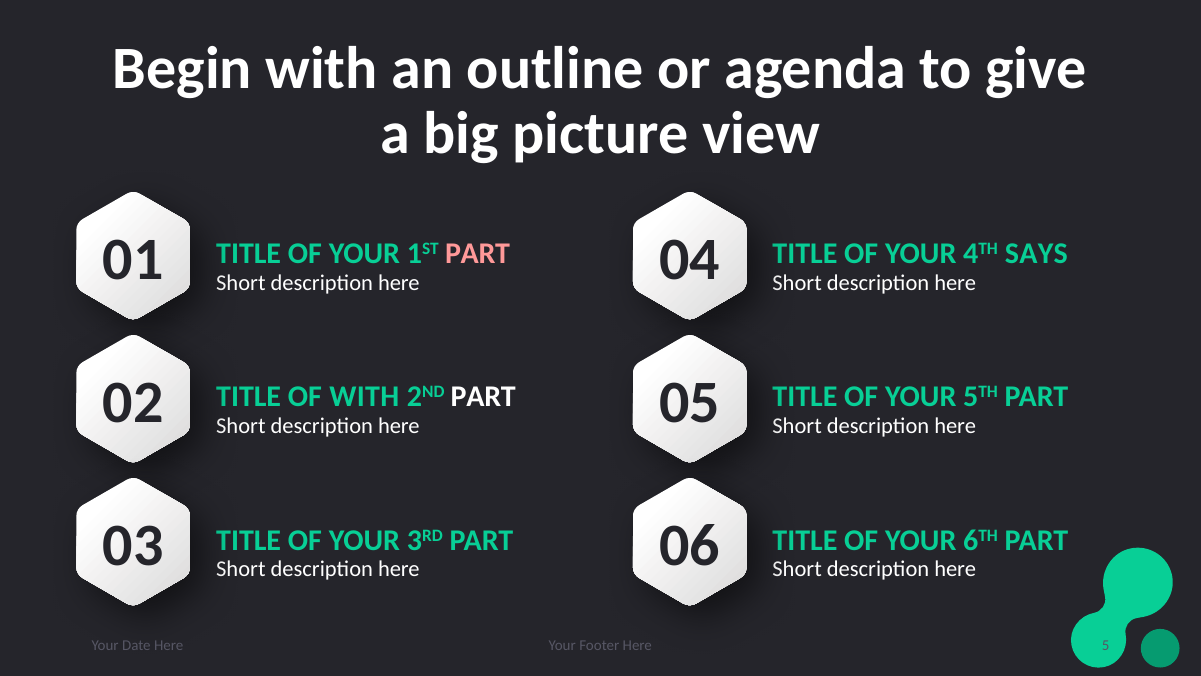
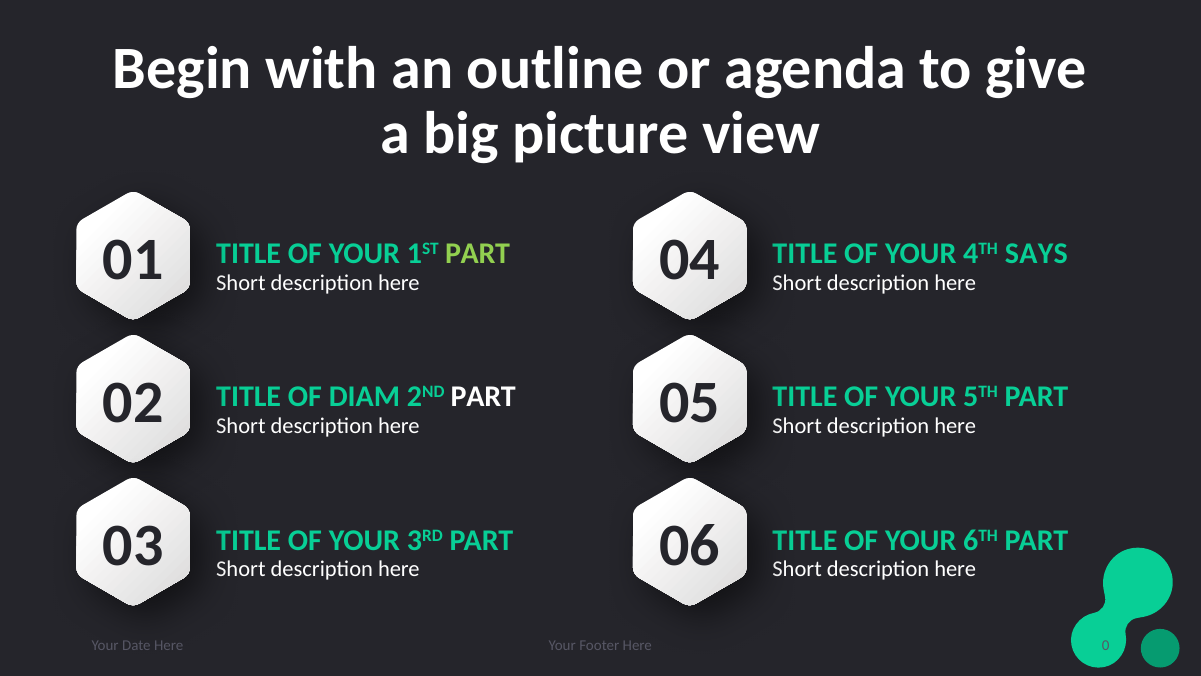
PART at (478, 254) colour: pink -> light green
OF WITH: WITH -> DIAM
5: 5 -> 0
